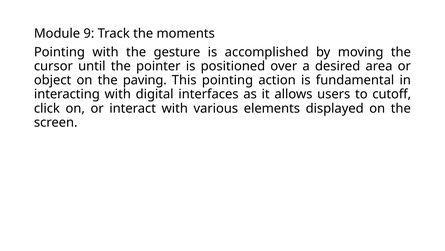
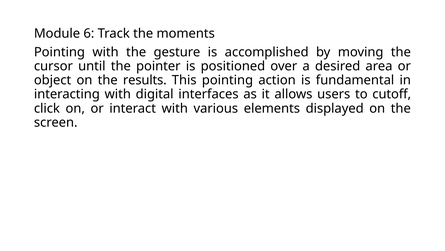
9: 9 -> 6
paving: paving -> results
